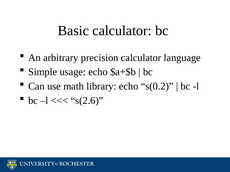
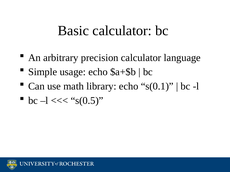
s(0.2: s(0.2 -> s(0.1
s(2.6: s(2.6 -> s(0.5
